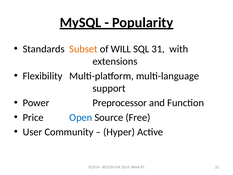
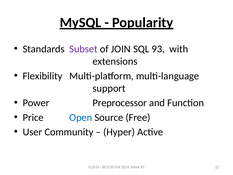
Subset colour: orange -> purple
WILL: WILL -> JOIN
31: 31 -> 93
